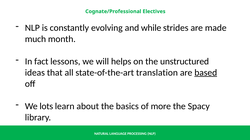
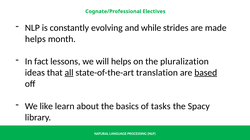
much at (35, 39): much -> helps
unstructured: unstructured -> pluralization
all underline: none -> present
lots: lots -> like
more: more -> tasks
